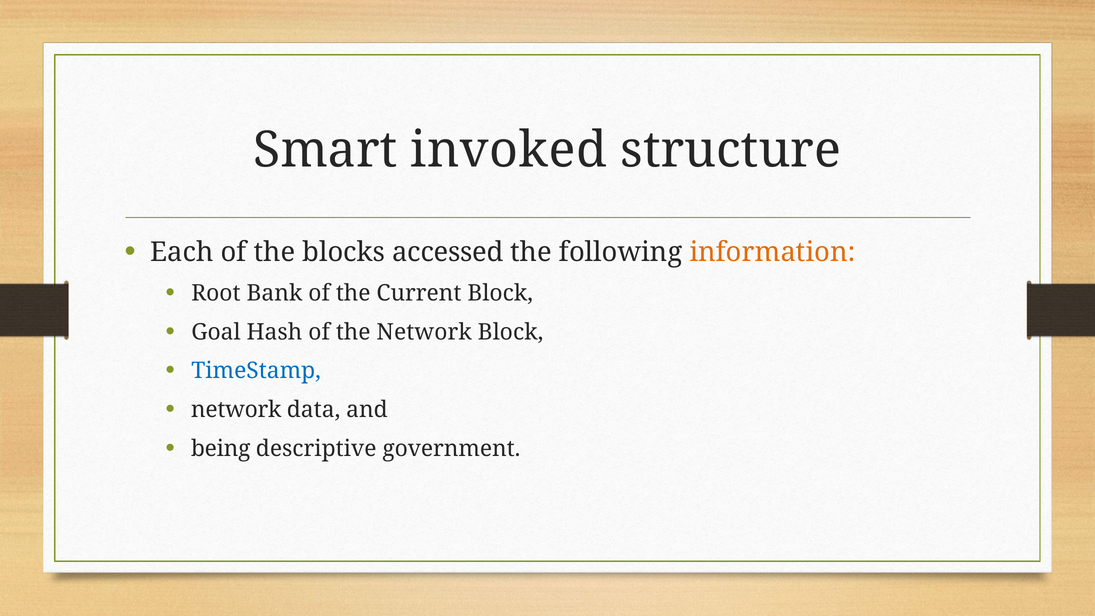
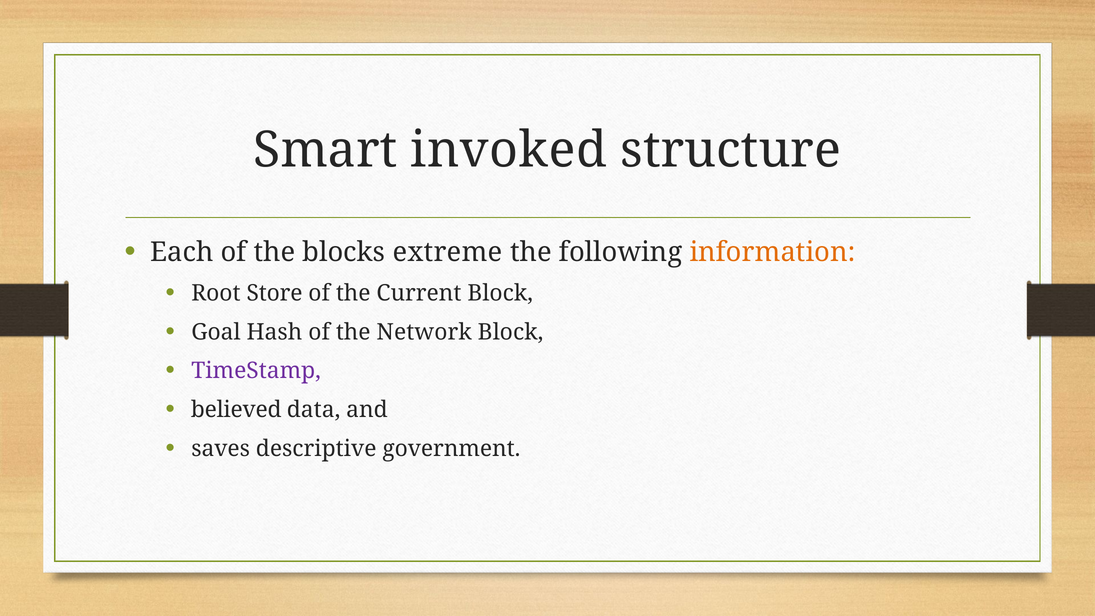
accessed: accessed -> extreme
Bank: Bank -> Store
TimeStamp colour: blue -> purple
network at (236, 410): network -> believed
being: being -> saves
